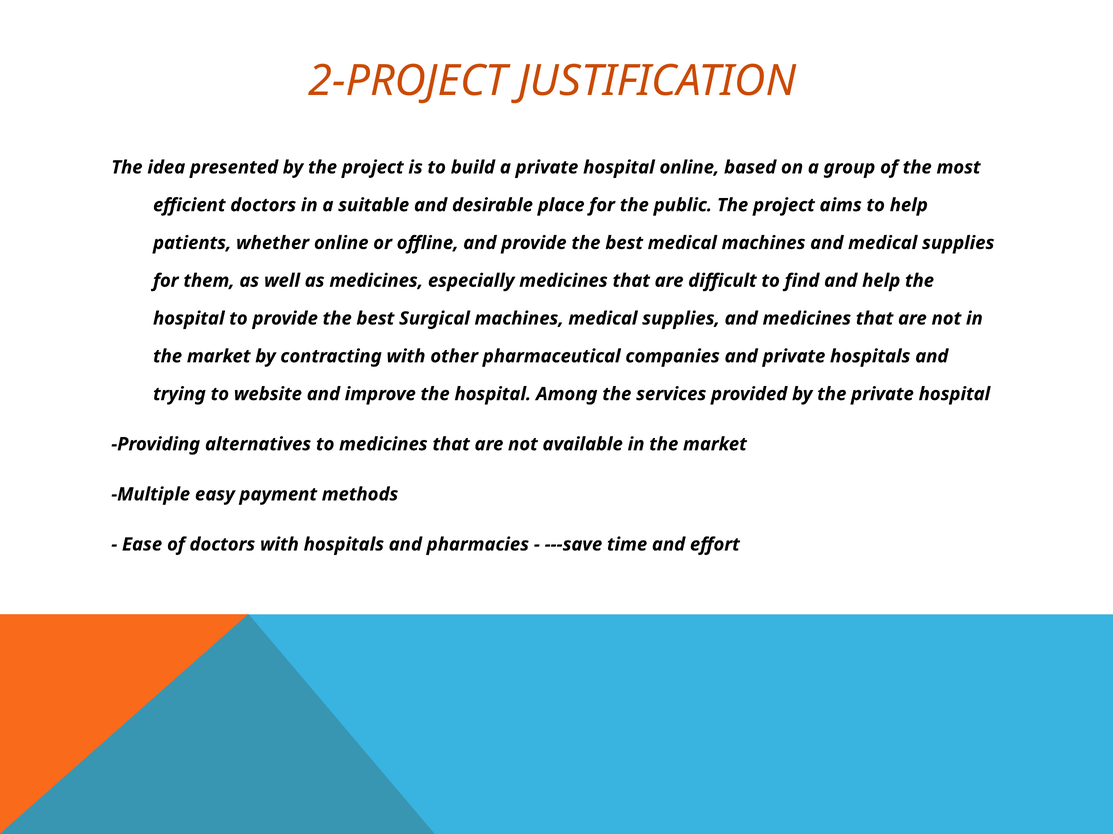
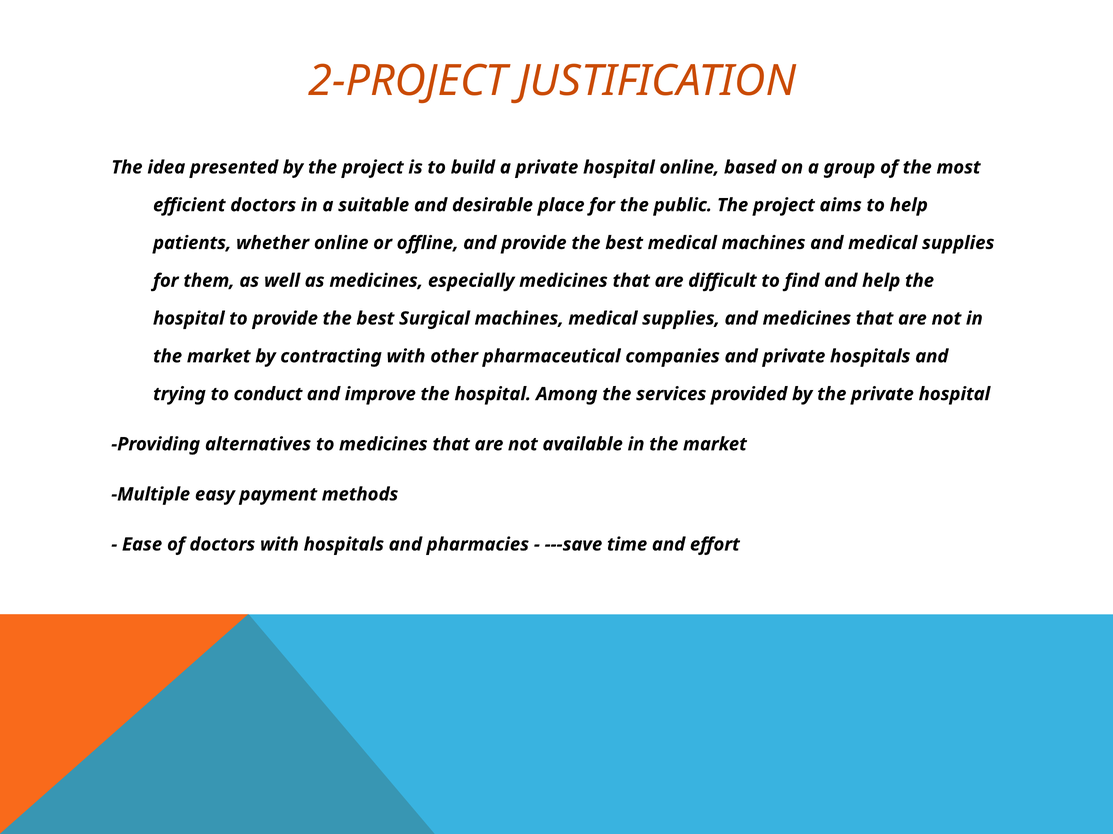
website: website -> conduct
